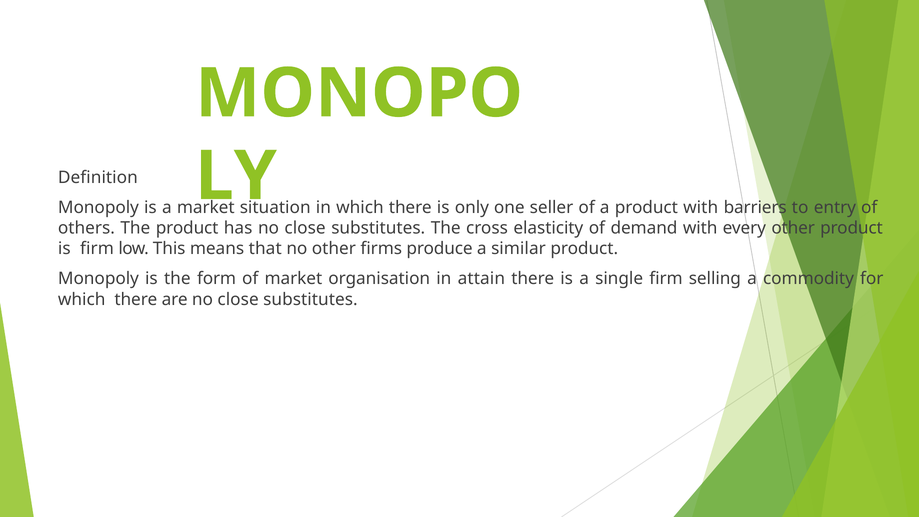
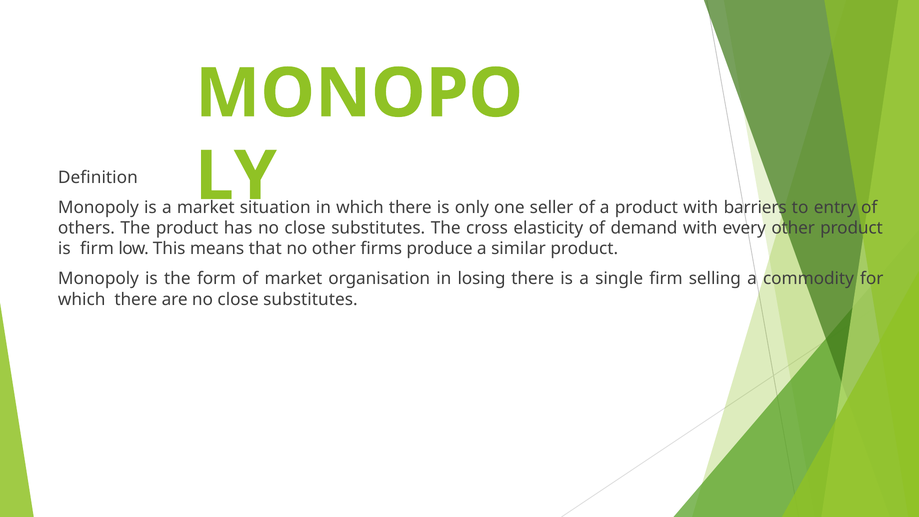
attain: attain -> losing
